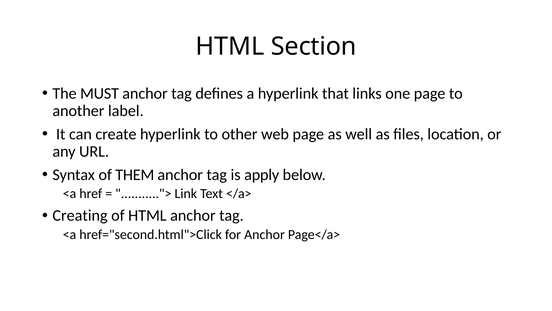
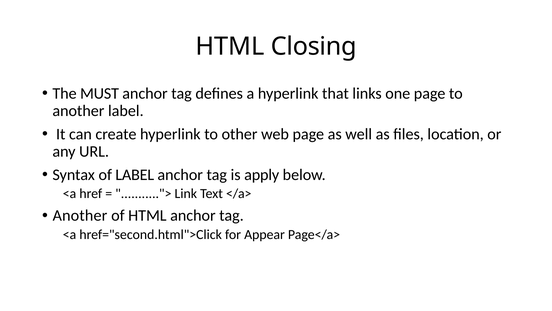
Section: Section -> Closing
of THEM: THEM -> LABEL
Creating at (80, 215): Creating -> Another
for Anchor: Anchor -> Appear
